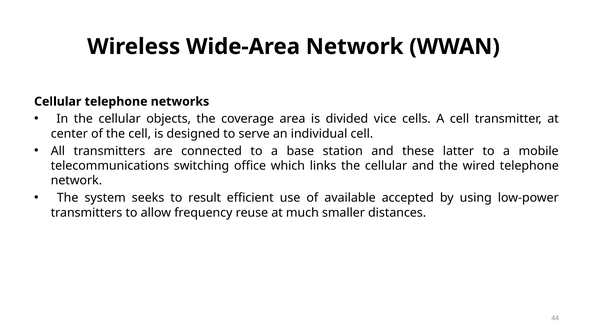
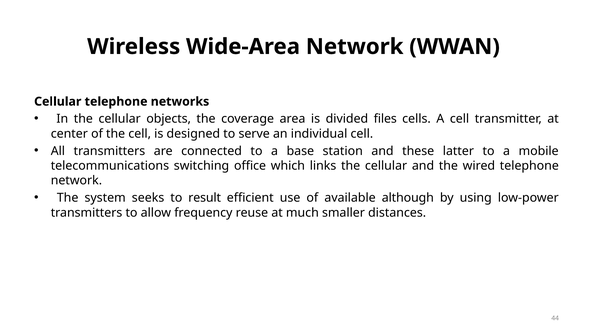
vice: vice -> files
accepted: accepted -> although
